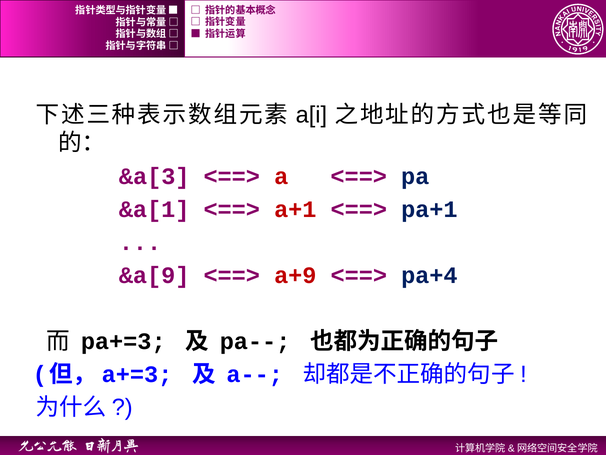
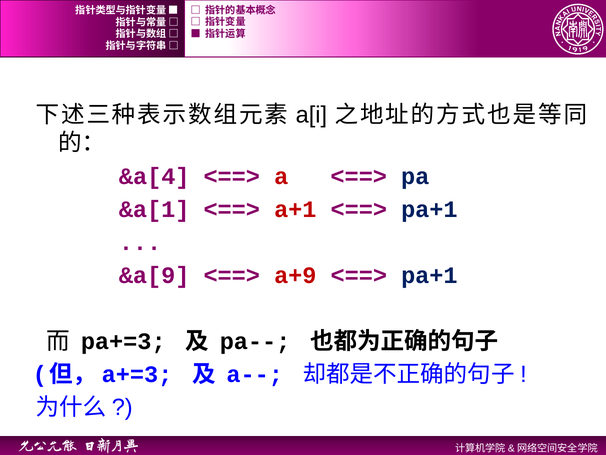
&a[3: &a[3 -> &a[4
pa+4 at (429, 275): pa+4 -> pa+1
